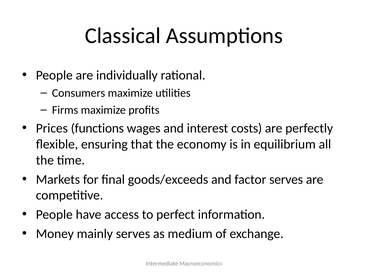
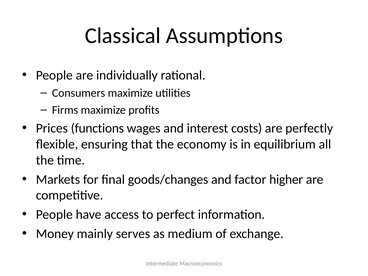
goods/exceeds: goods/exceeds -> goods/changes
factor serves: serves -> higher
